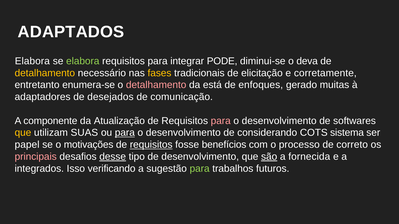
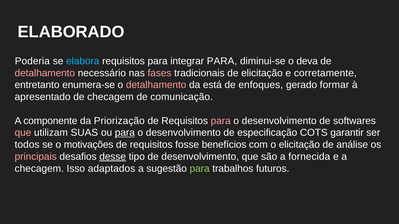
ADAPTADOS: ADAPTADOS -> ELABORADO
Elabora at (32, 61): Elabora -> Poderia
elabora at (83, 61) colour: light green -> light blue
integrar PODE: PODE -> PARA
detalhamento at (45, 73) colour: yellow -> pink
fases colour: yellow -> pink
muitas: muitas -> formar
adaptadores: adaptadores -> apresentado
de desejados: desejados -> checagem
Atualização: Atualização -> Priorização
que at (23, 133) colour: yellow -> pink
considerando: considerando -> especificação
sistema: sistema -> garantir
papel: papel -> todos
requisitos at (151, 145) underline: present -> none
o processo: processo -> elicitação
correto: correto -> análise
são underline: present -> none
integrados at (39, 169): integrados -> checagem
verificando: verificando -> adaptados
